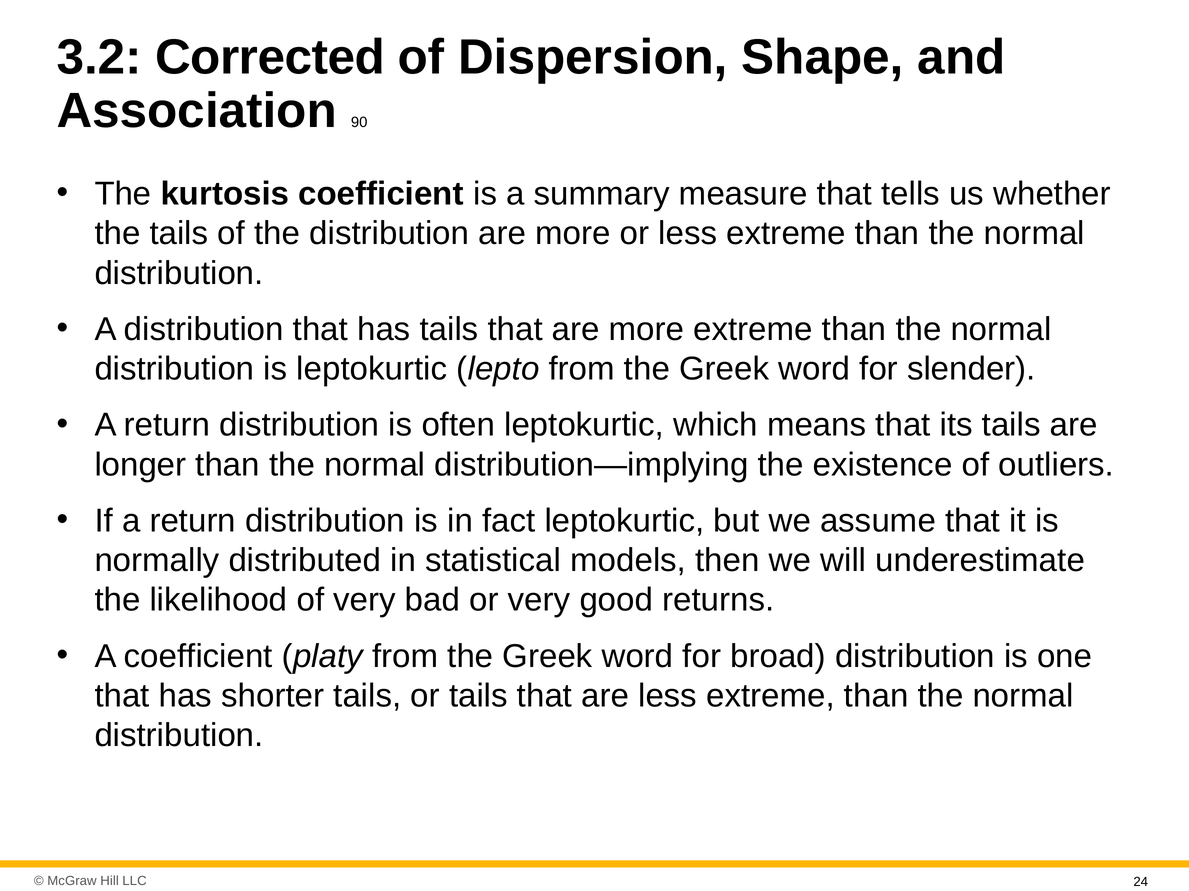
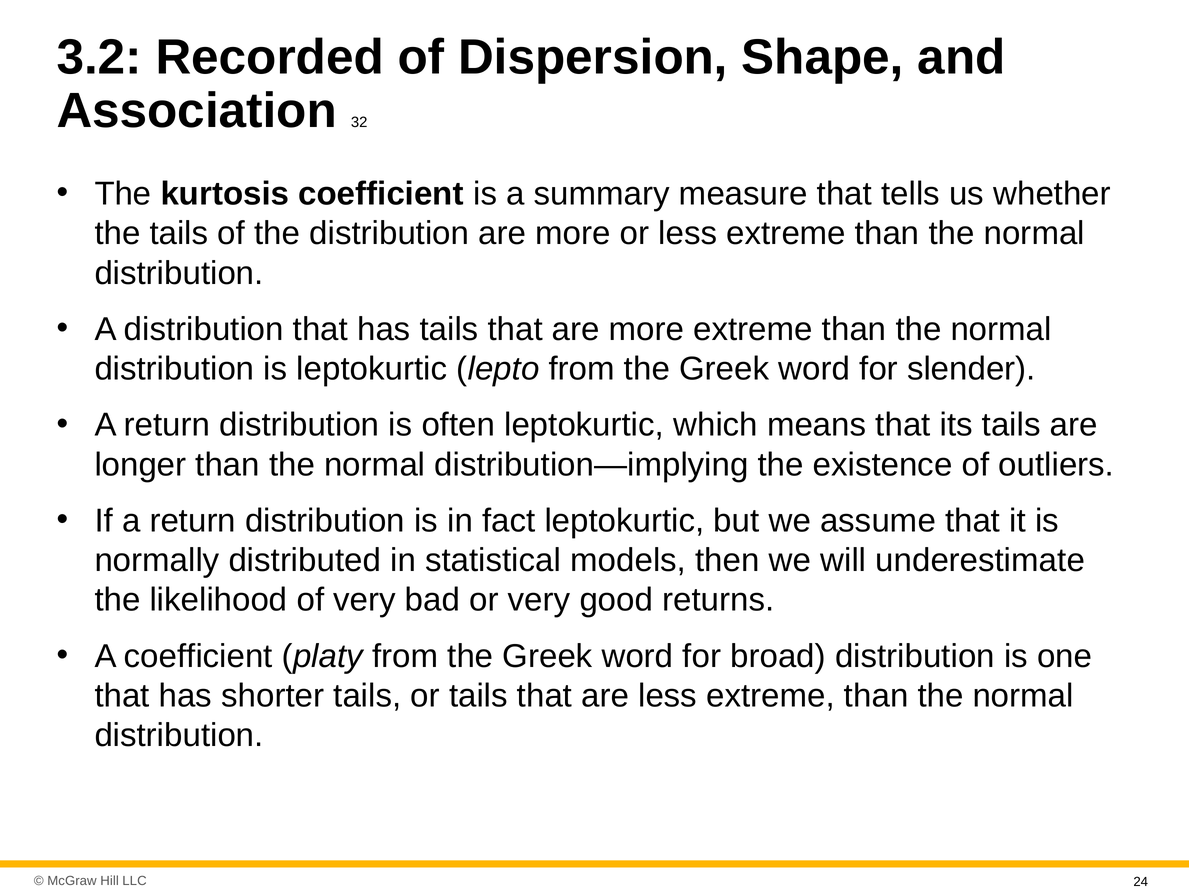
Corrected: Corrected -> Recorded
90: 90 -> 32
